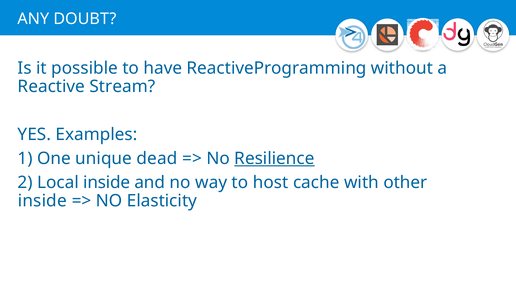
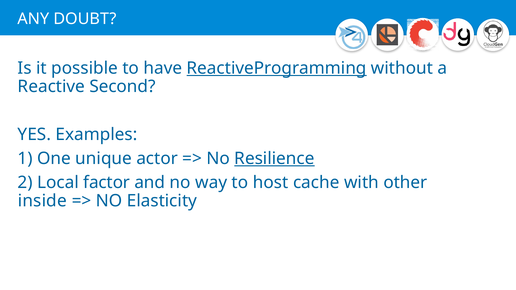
ReactiveProgramming underline: none -> present
Stream: Stream -> Second
dead: dead -> actor
Local inside: inside -> factor
